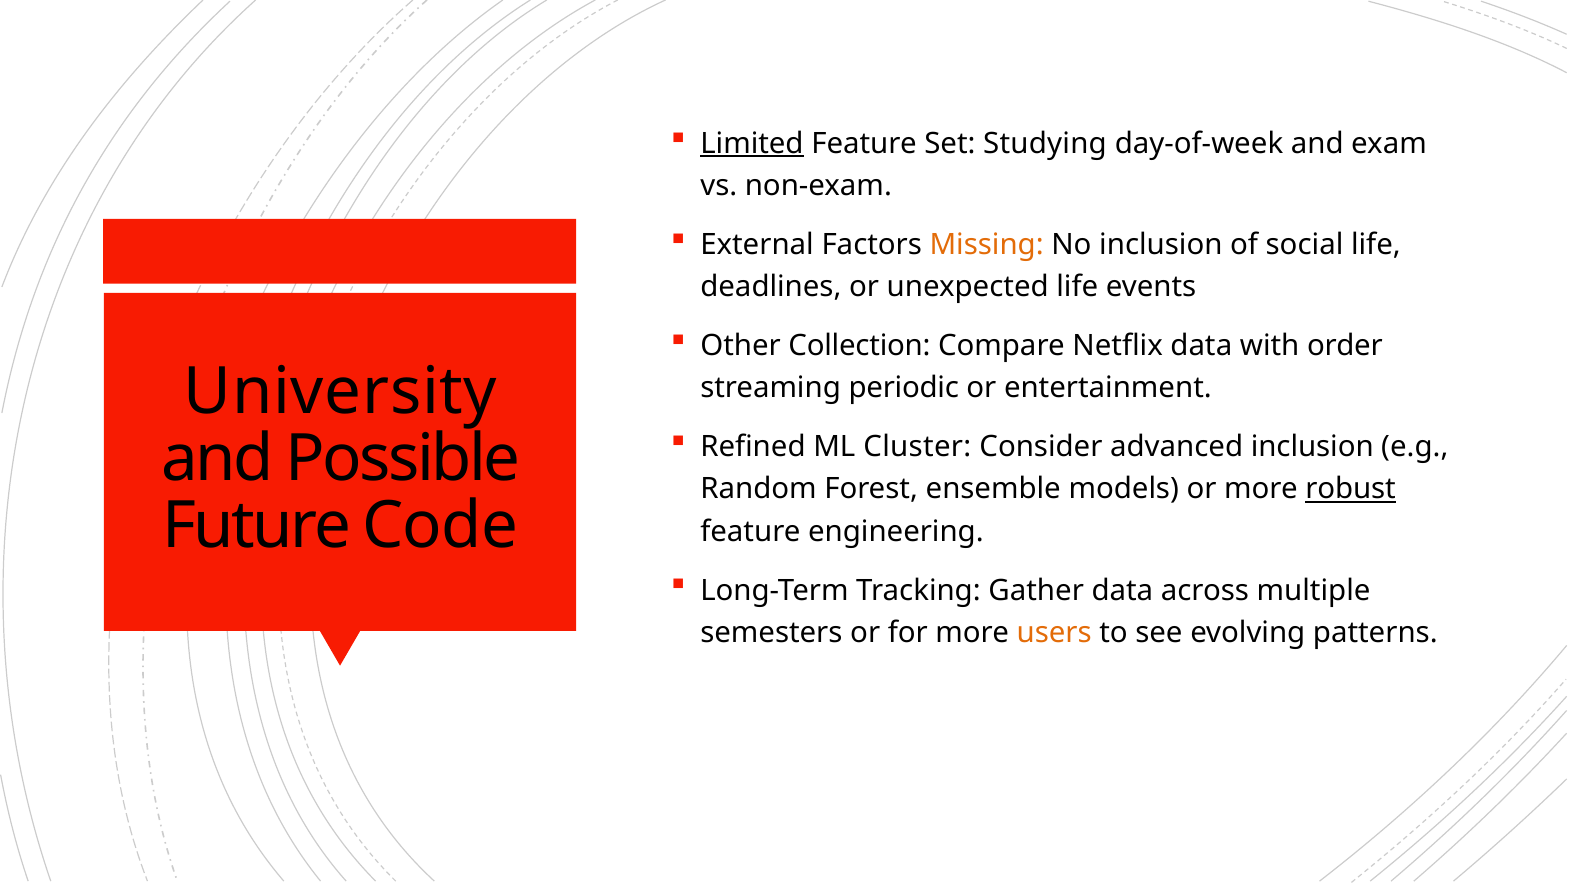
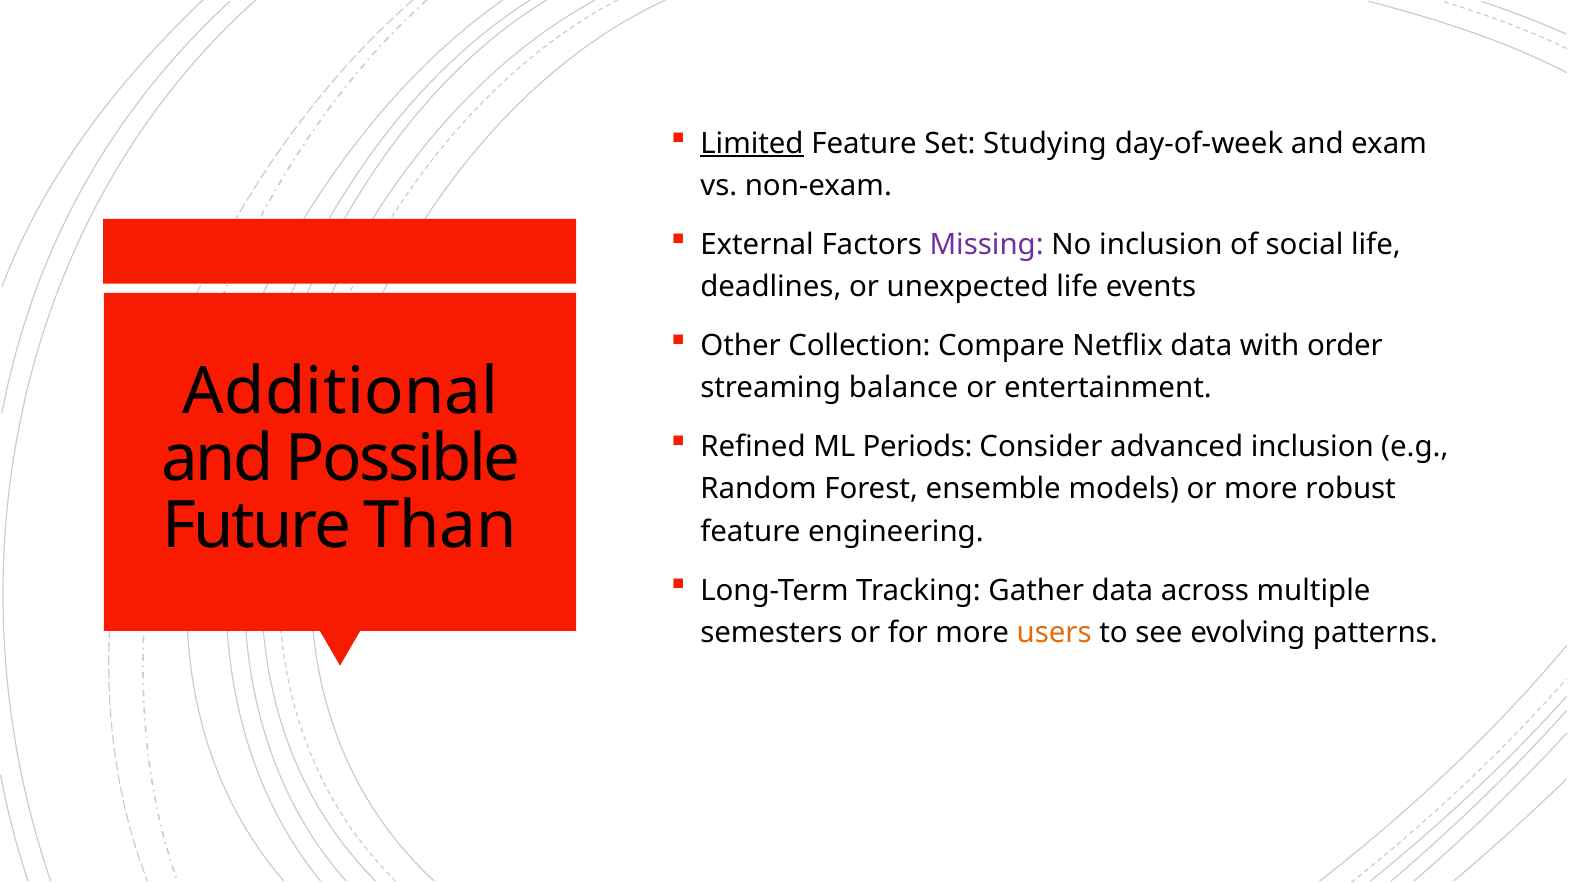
Missing colour: orange -> purple
University: University -> Additional
periodic: periodic -> balance
Cluster: Cluster -> Periods
robust underline: present -> none
Code: Code -> Than
